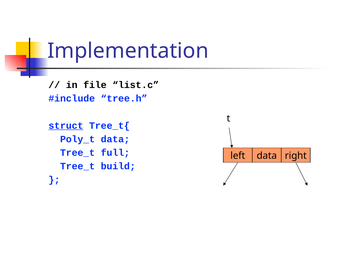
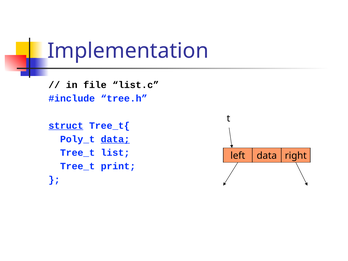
data at (115, 139) underline: none -> present
full: full -> list
build: build -> print
